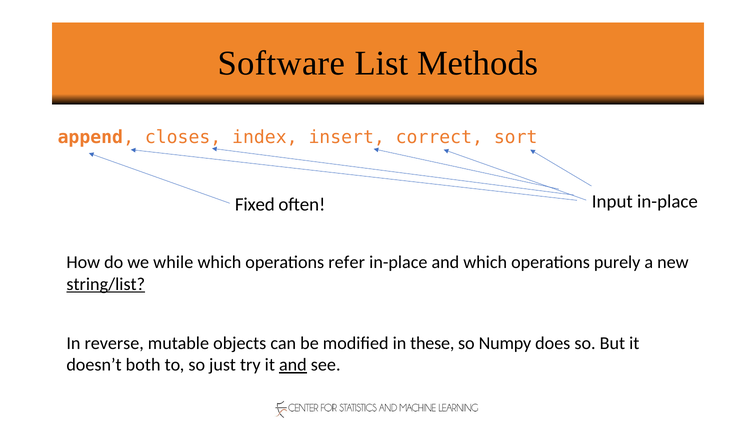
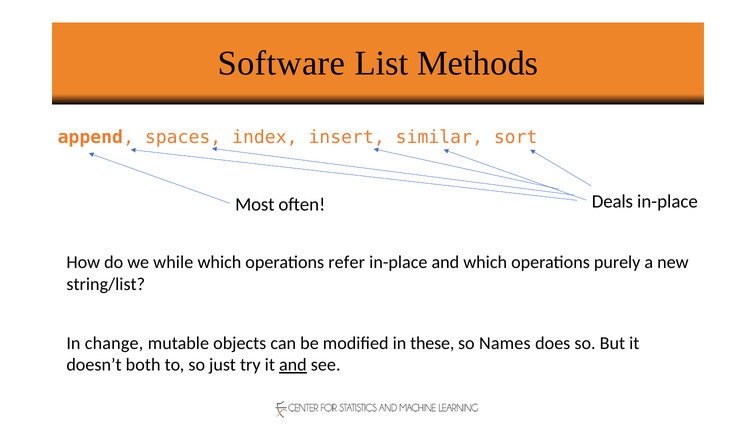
closes: closes -> spaces
correct: correct -> similar
Fixed: Fixed -> Most
Input: Input -> Deals
string/list underline: present -> none
reverse: reverse -> change
Numpy: Numpy -> Names
